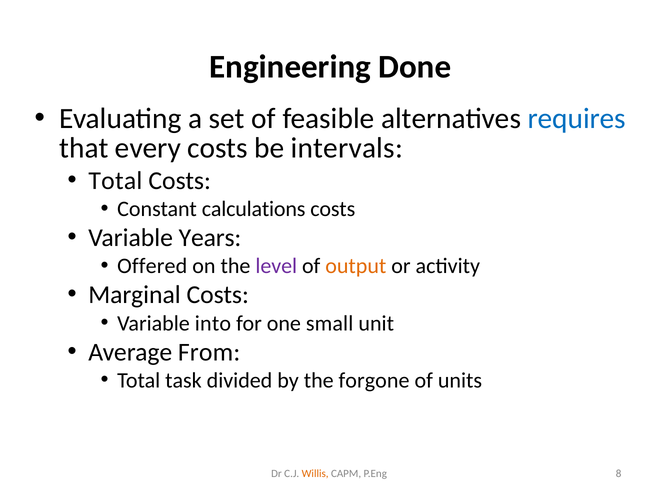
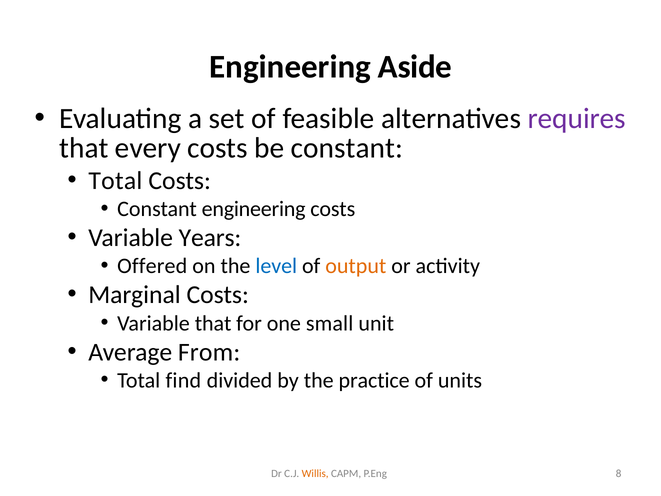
Done: Done -> Aside
requires colour: blue -> purple
be intervals: intervals -> constant
Constant calculations: calculations -> engineering
level colour: purple -> blue
Variable into: into -> that
task: task -> find
forgone: forgone -> practice
